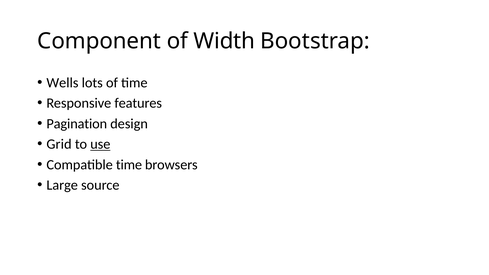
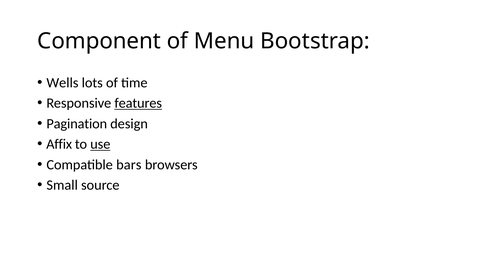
Width: Width -> Menu
features underline: none -> present
Grid: Grid -> Affix
Compatible time: time -> bars
Large: Large -> Small
